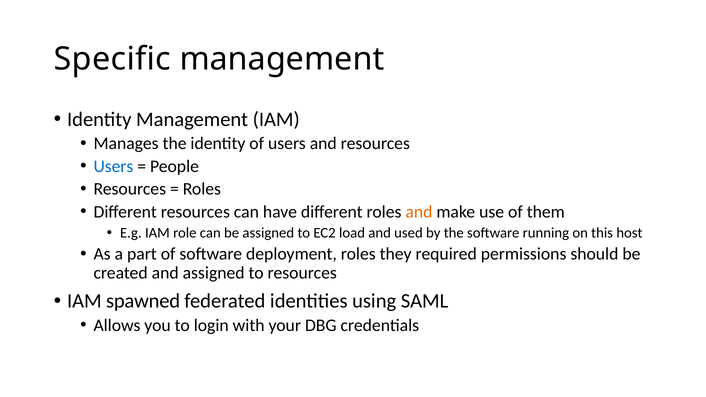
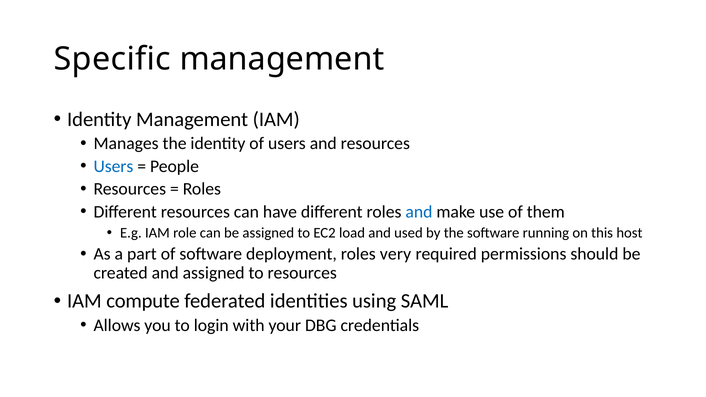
and at (419, 212) colour: orange -> blue
they: they -> very
spawned: spawned -> compute
